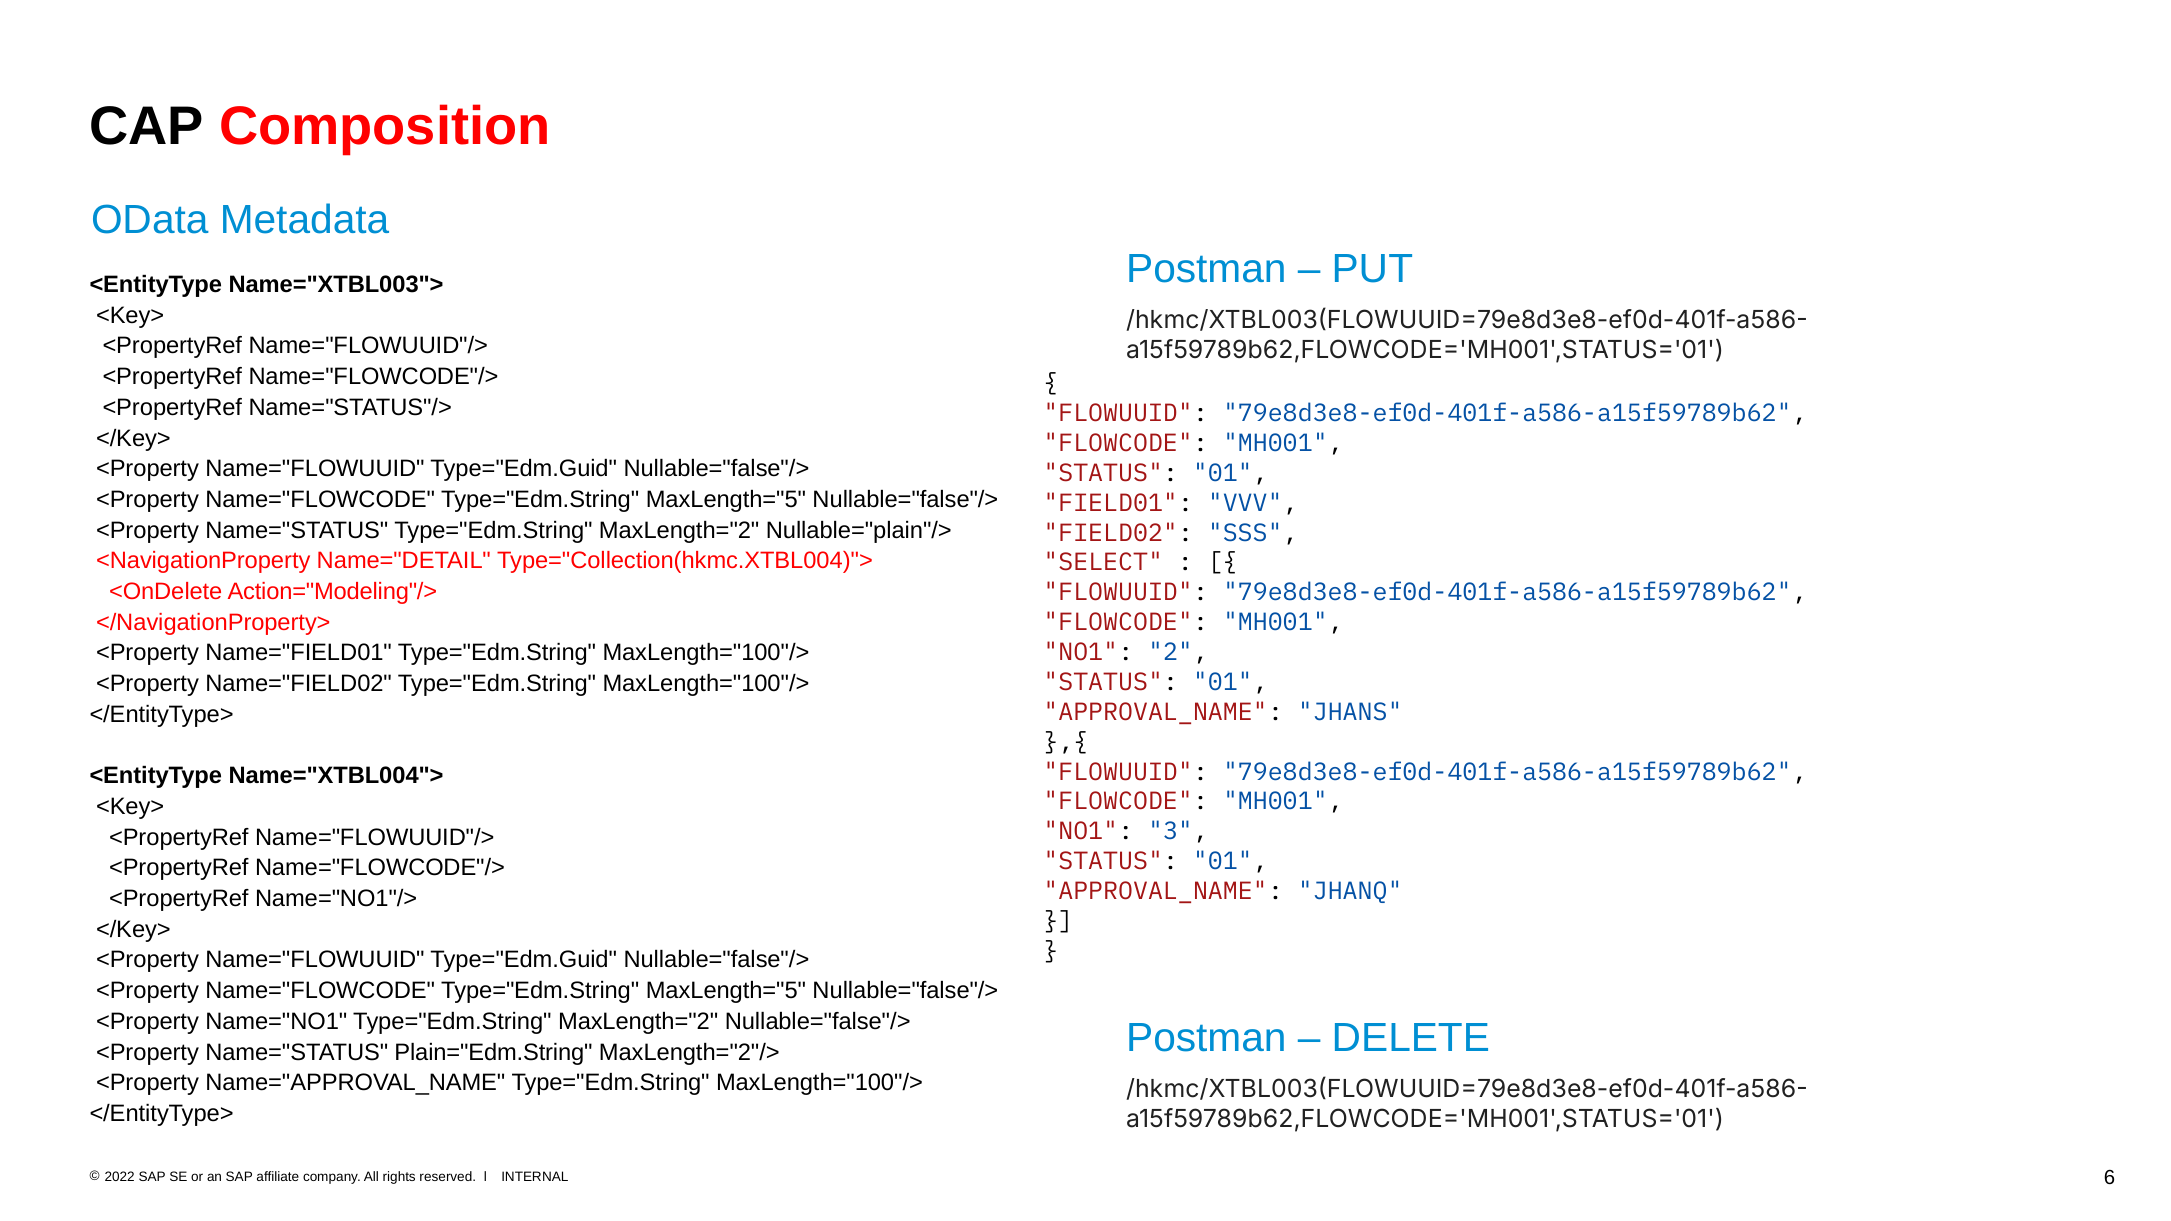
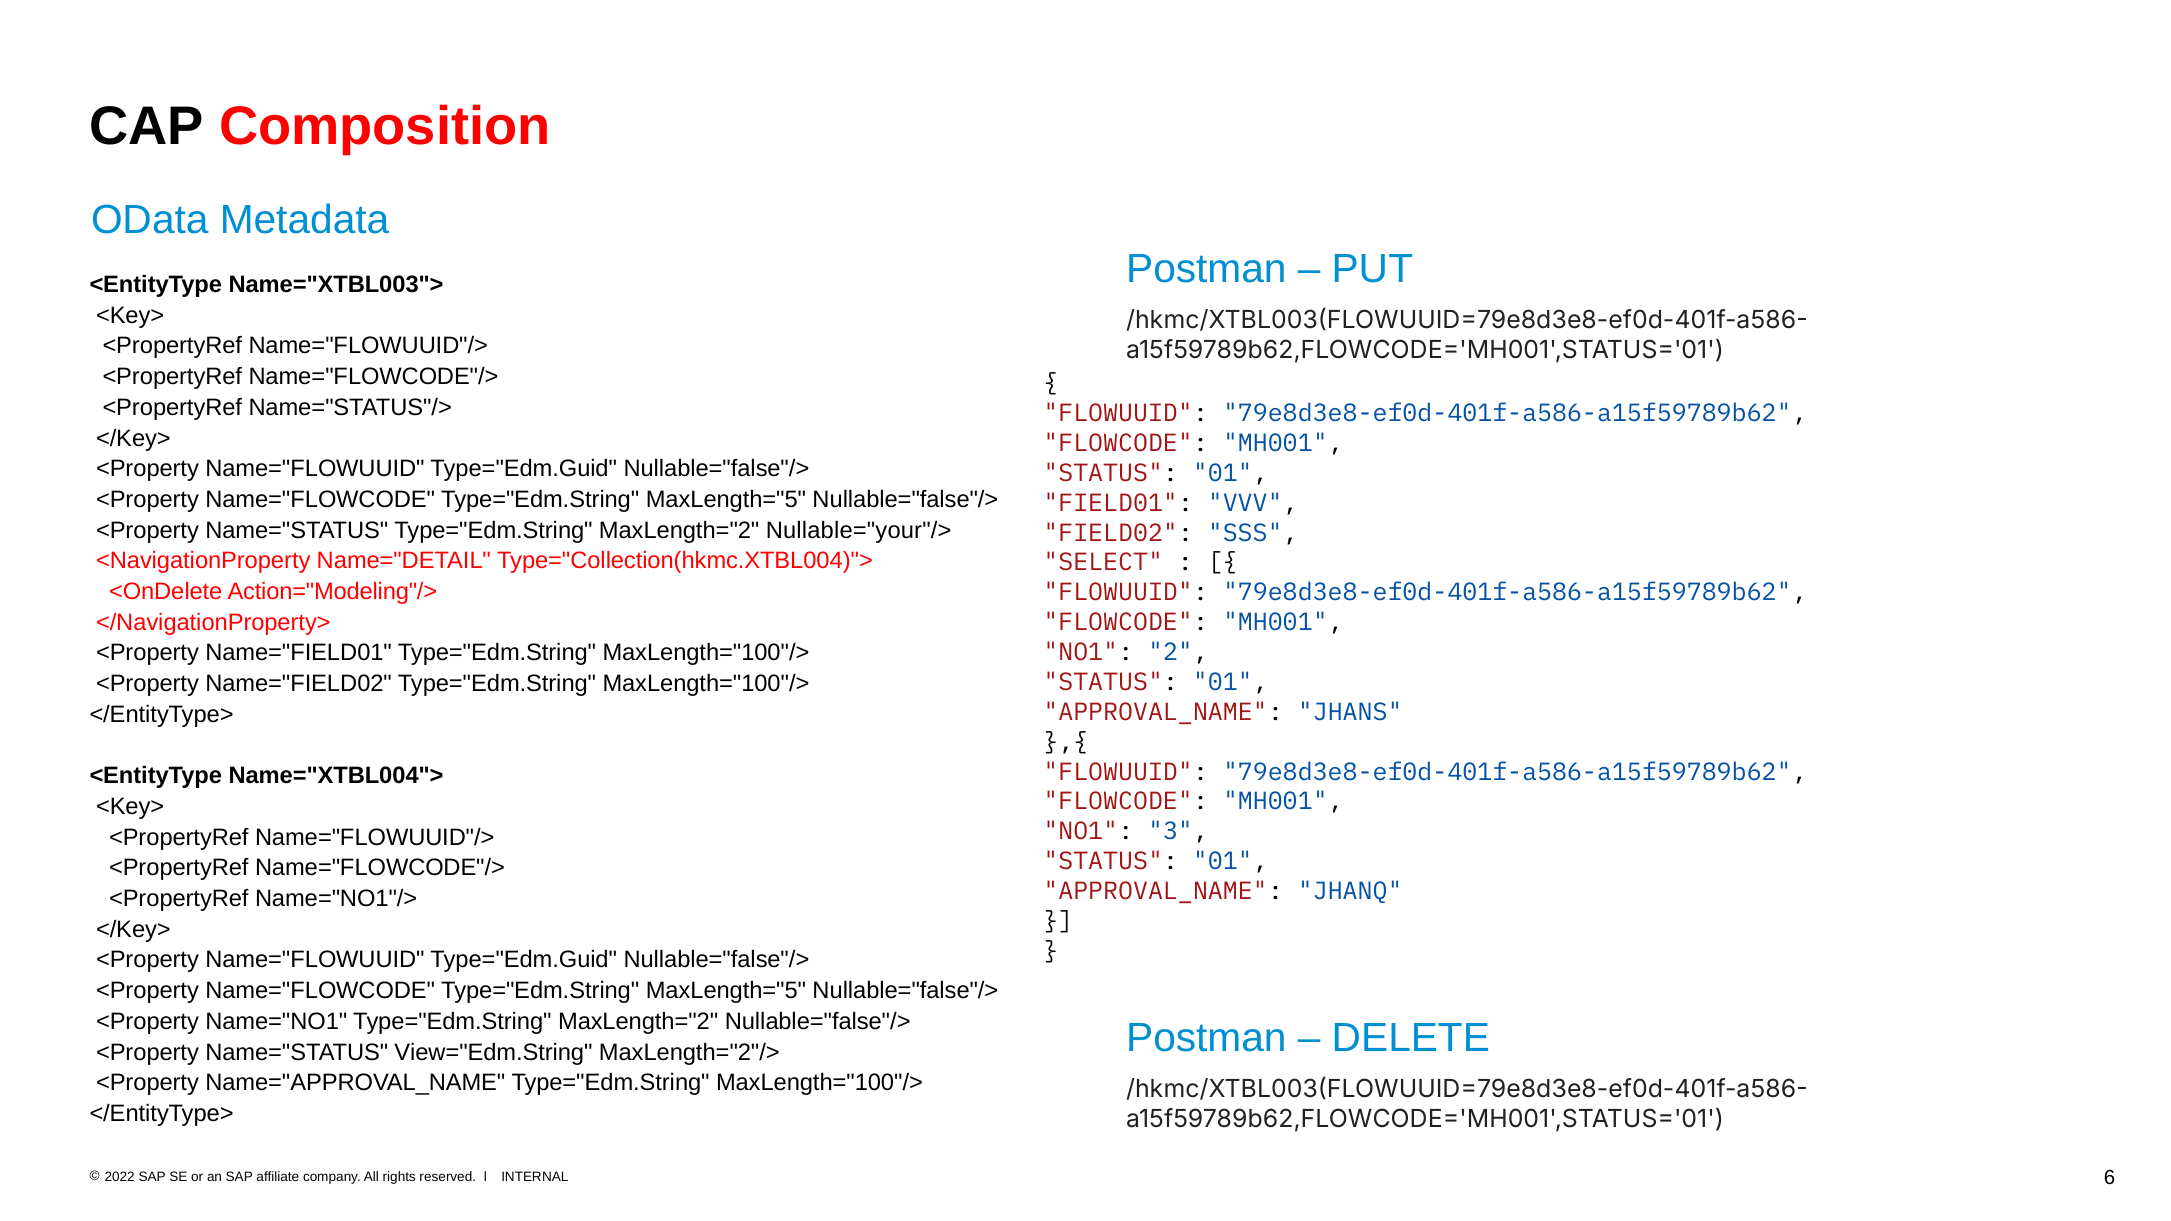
Nullable="plain"/>: Nullable="plain"/> -> Nullable="your"/>
Plain="Edm.String: Plain="Edm.String -> View="Edm.String
